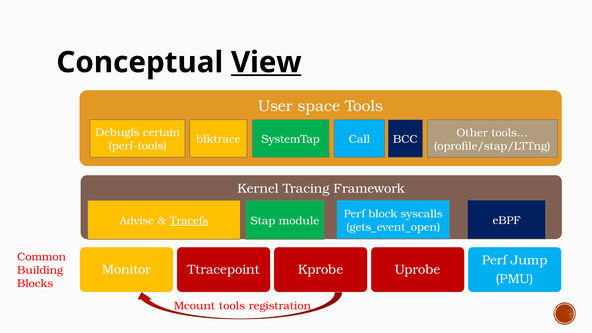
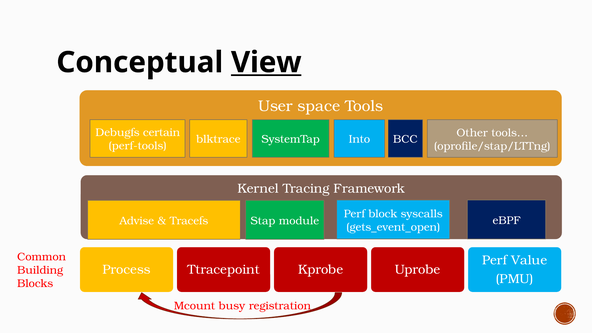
Call: Call -> Into
Tracefs underline: present -> none
Jump: Jump -> Value
Monitor: Monitor -> Process
Mcount tools: tools -> busy
